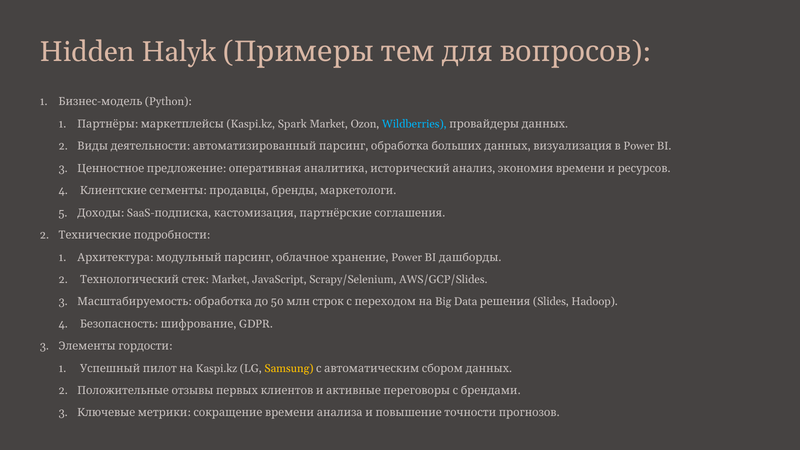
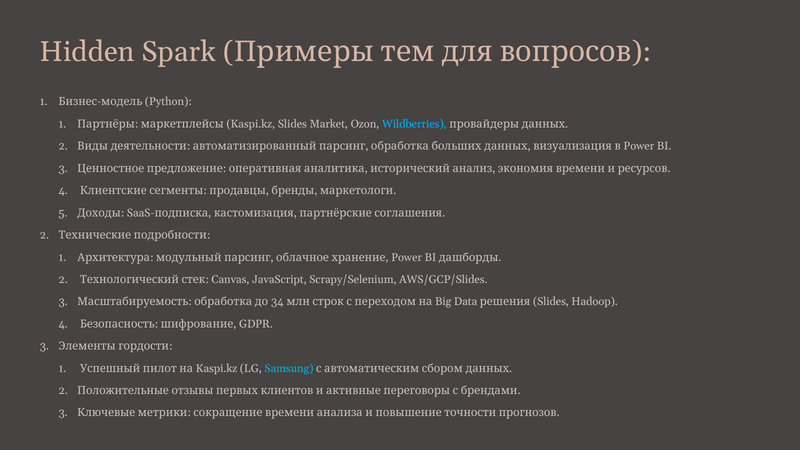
Halyk: Halyk -> Spark
Kaspi.kz Spark: Spark -> Slides
Market at (230, 280): Market -> Canvas
50: 50 -> 34
Samsung colour: yellow -> light blue
